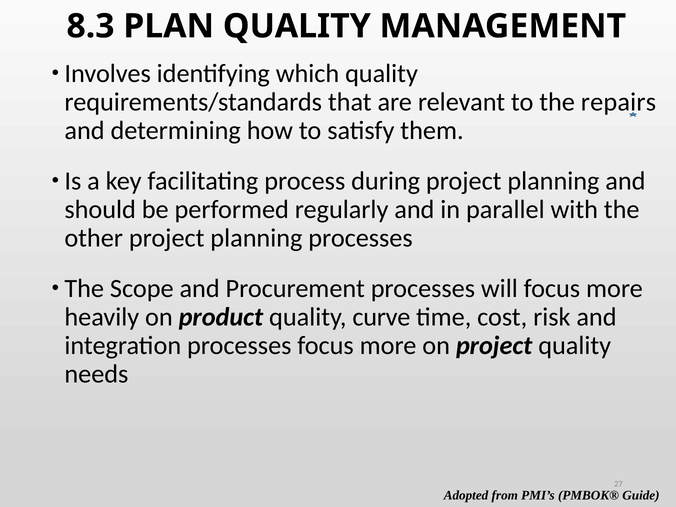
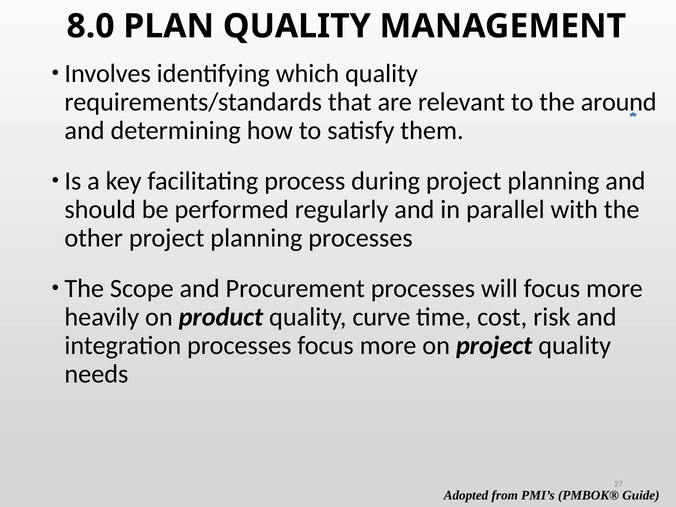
8.3: 8.3 -> 8.0
repairs: repairs -> around
